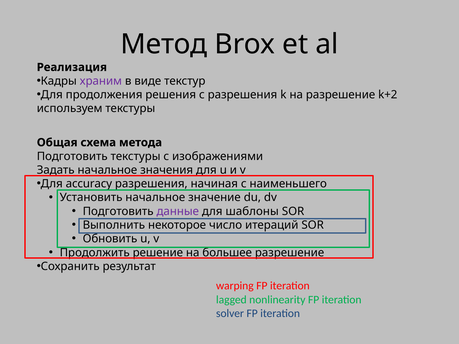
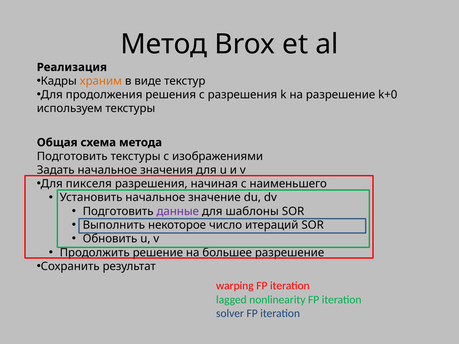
храним colour: purple -> orange
k+2: k+2 -> k+0
accuracy: accuracy -> пикселя
